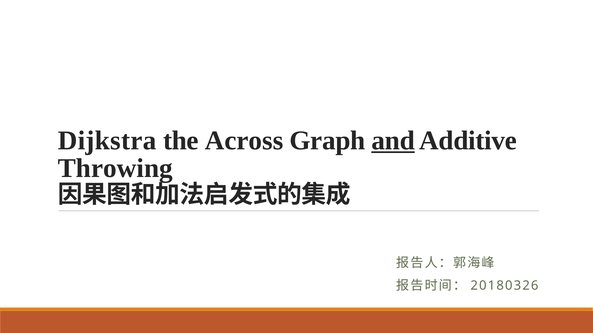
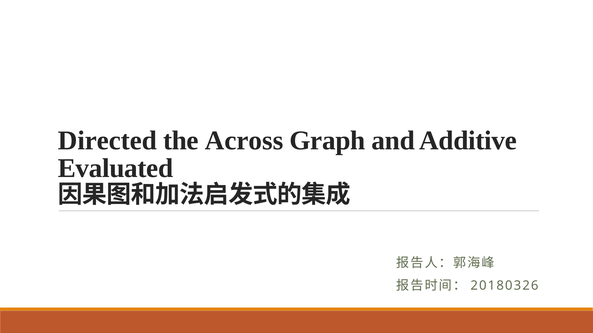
Dijkstra: Dijkstra -> Directed
and underline: present -> none
Throwing: Throwing -> Evaluated
